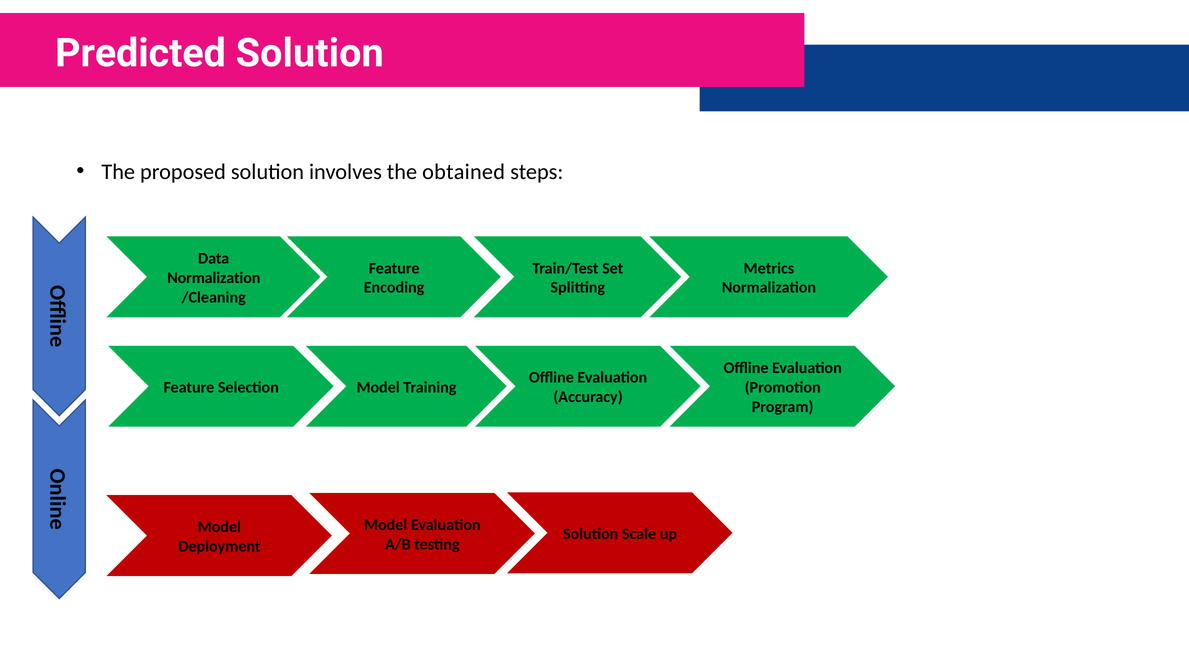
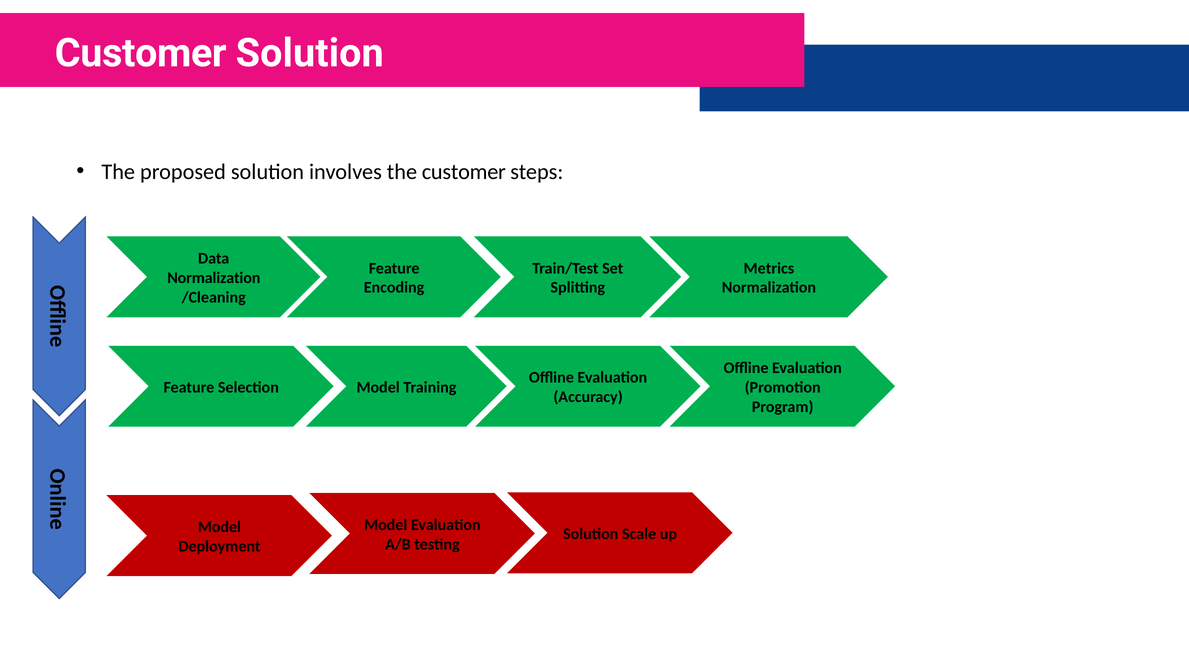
Predicted at (140, 53): Predicted -> Customer
the obtained: obtained -> customer
